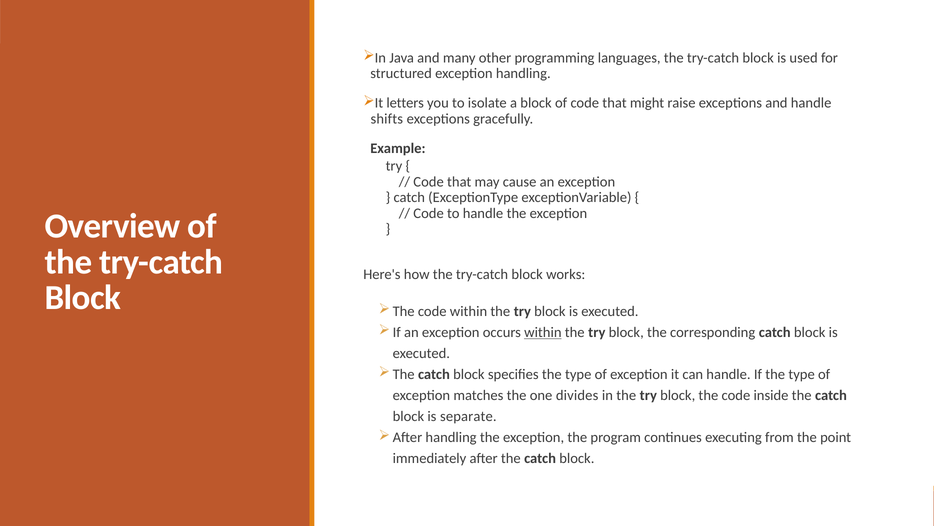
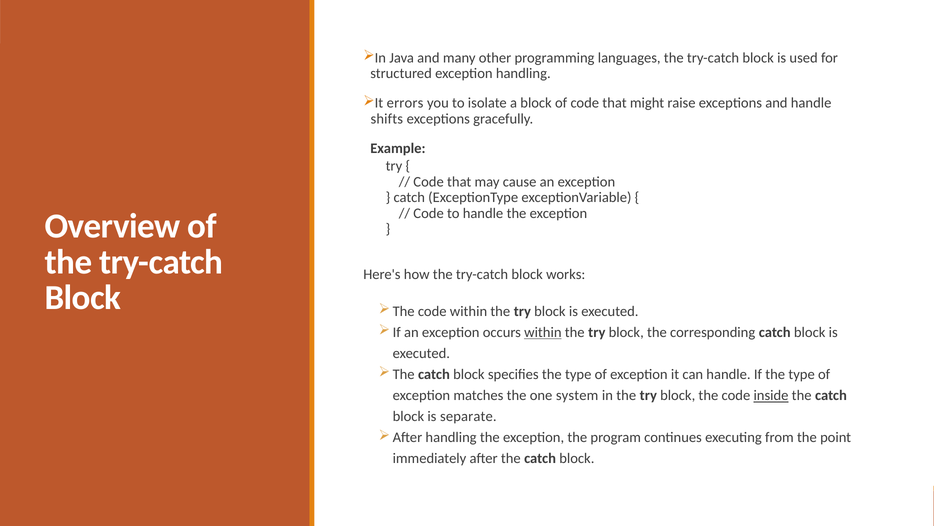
letters: letters -> errors
divides: divides -> system
inside underline: none -> present
